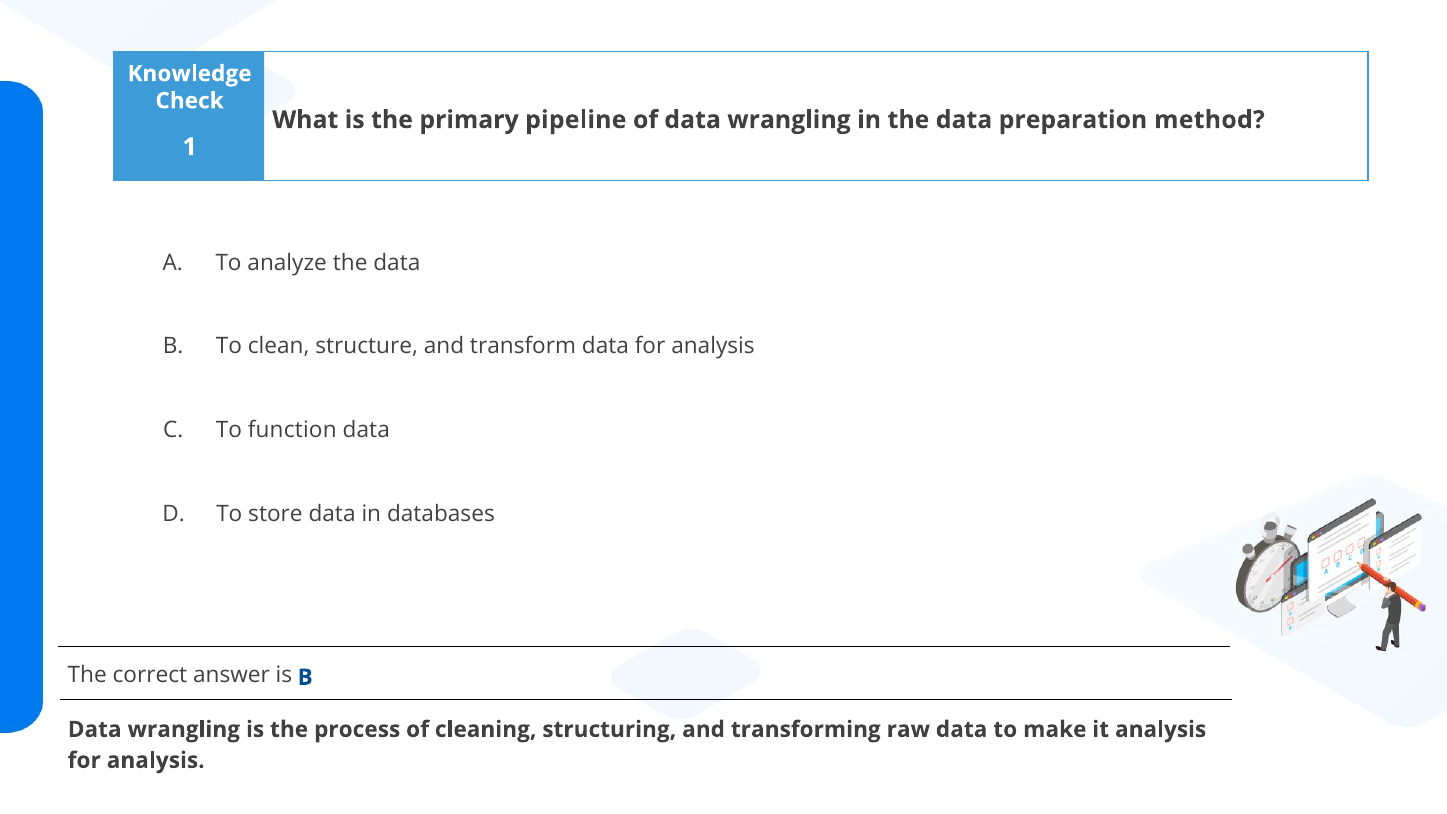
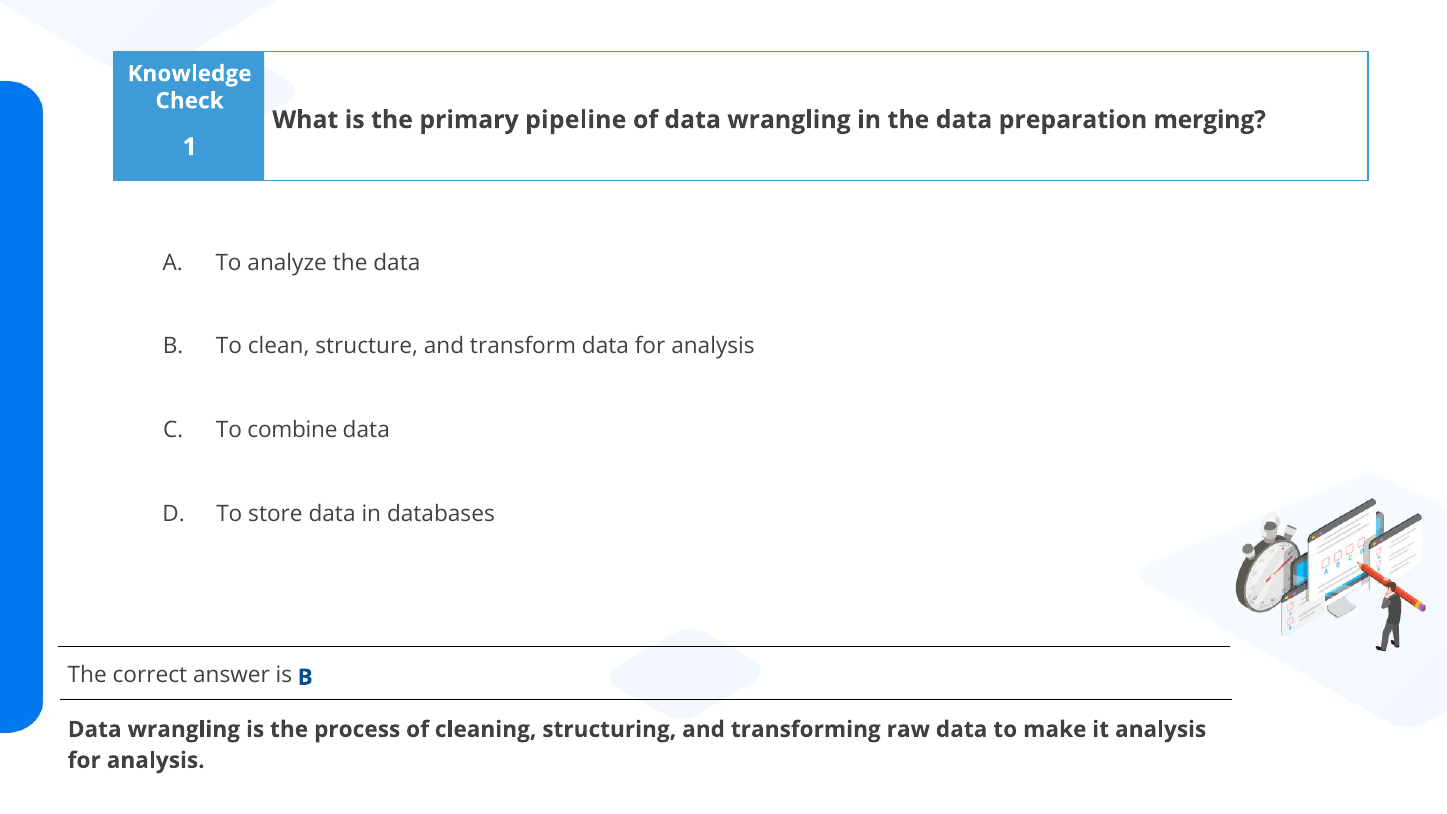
method: method -> merging
function: function -> combine
